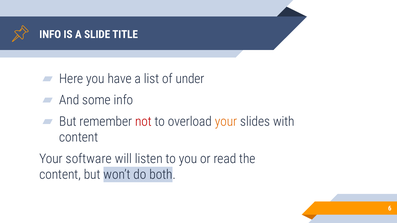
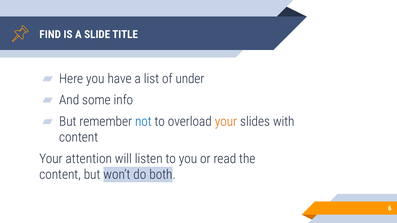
INFO at (50, 34): INFO -> FIND
not colour: red -> blue
software: software -> attention
